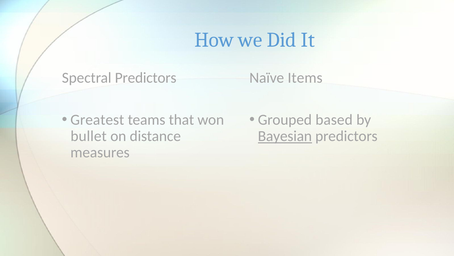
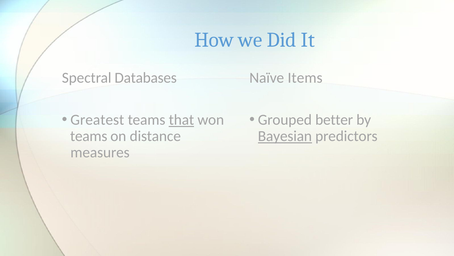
Spectral Predictors: Predictors -> Databases
that underline: none -> present
based: based -> better
bullet at (89, 136): bullet -> teams
